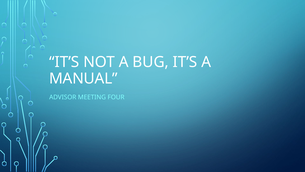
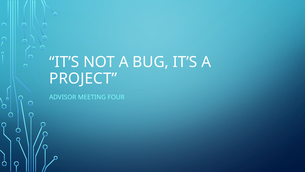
MANUAL: MANUAL -> PROJECT
